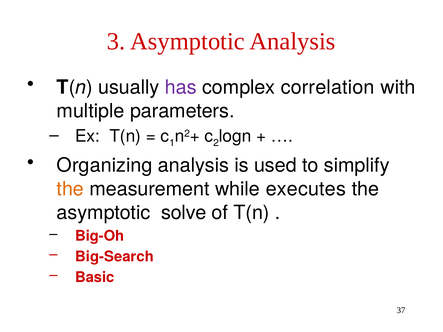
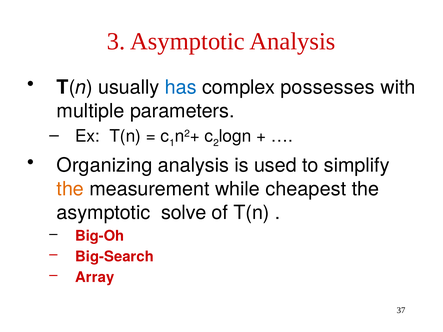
has colour: purple -> blue
correlation: correlation -> possesses
executes: executes -> cheapest
Basic: Basic -> Array
